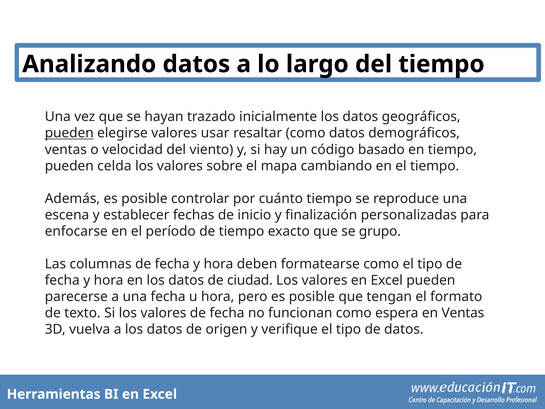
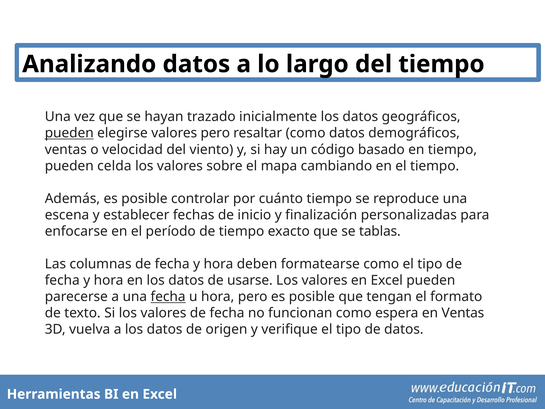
valores usar: usar -> pero
grupo: grupo -> tablas
ciudad: ciudad -> usarse
fecha at (168, 297) underline: none -> present
